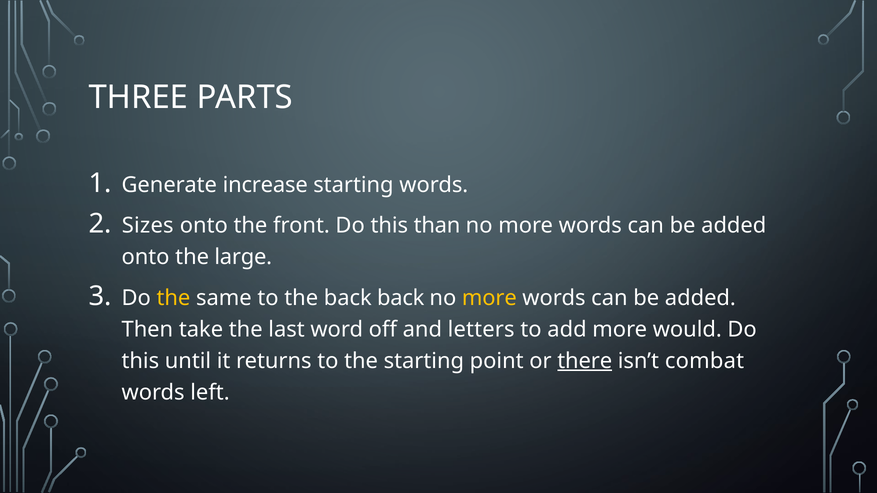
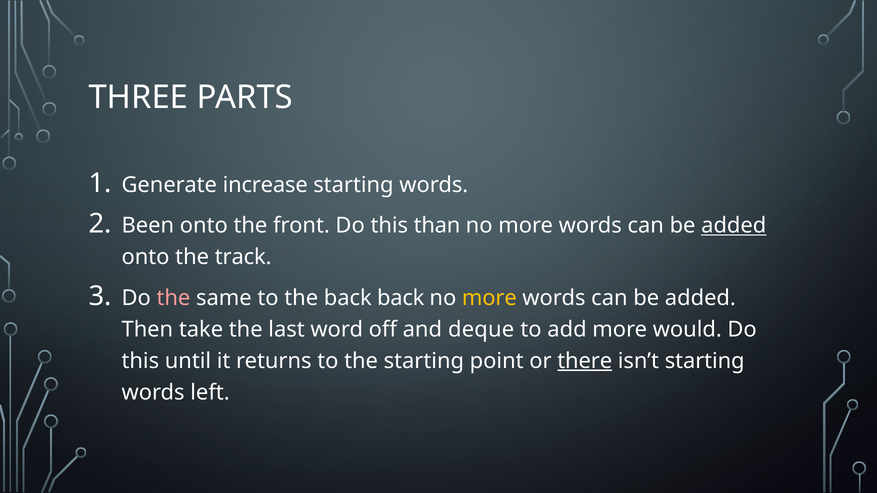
Sizes: Sizes -> Been
added at (734, 226) underline: none -> present
large: large -> track
the at (173, 298) colour: yellow -> pink
letters: letters -> deque
isn’t combat: combat -> starting
